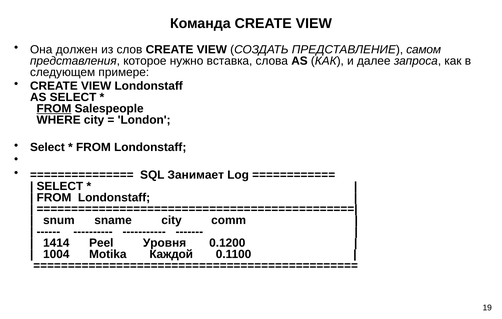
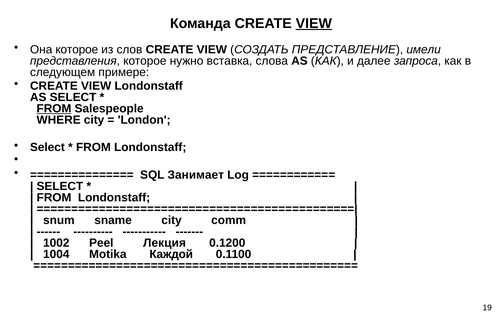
VIEW at (314, 23) underline: none -> present
Она должен: должен -> которое
самом: самом -> имели
1414: 1414 -> 1002
Уровня: Уровня -> Лекция
